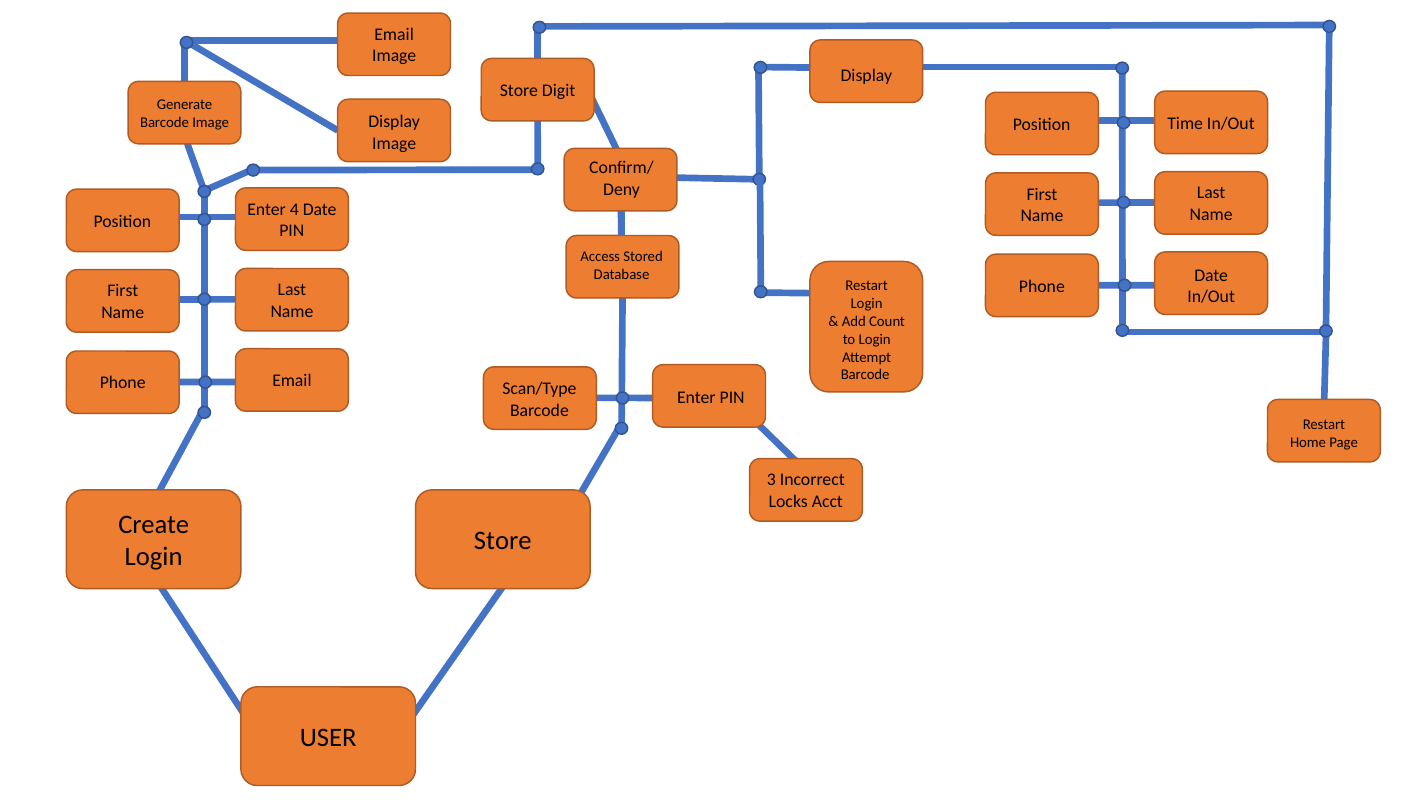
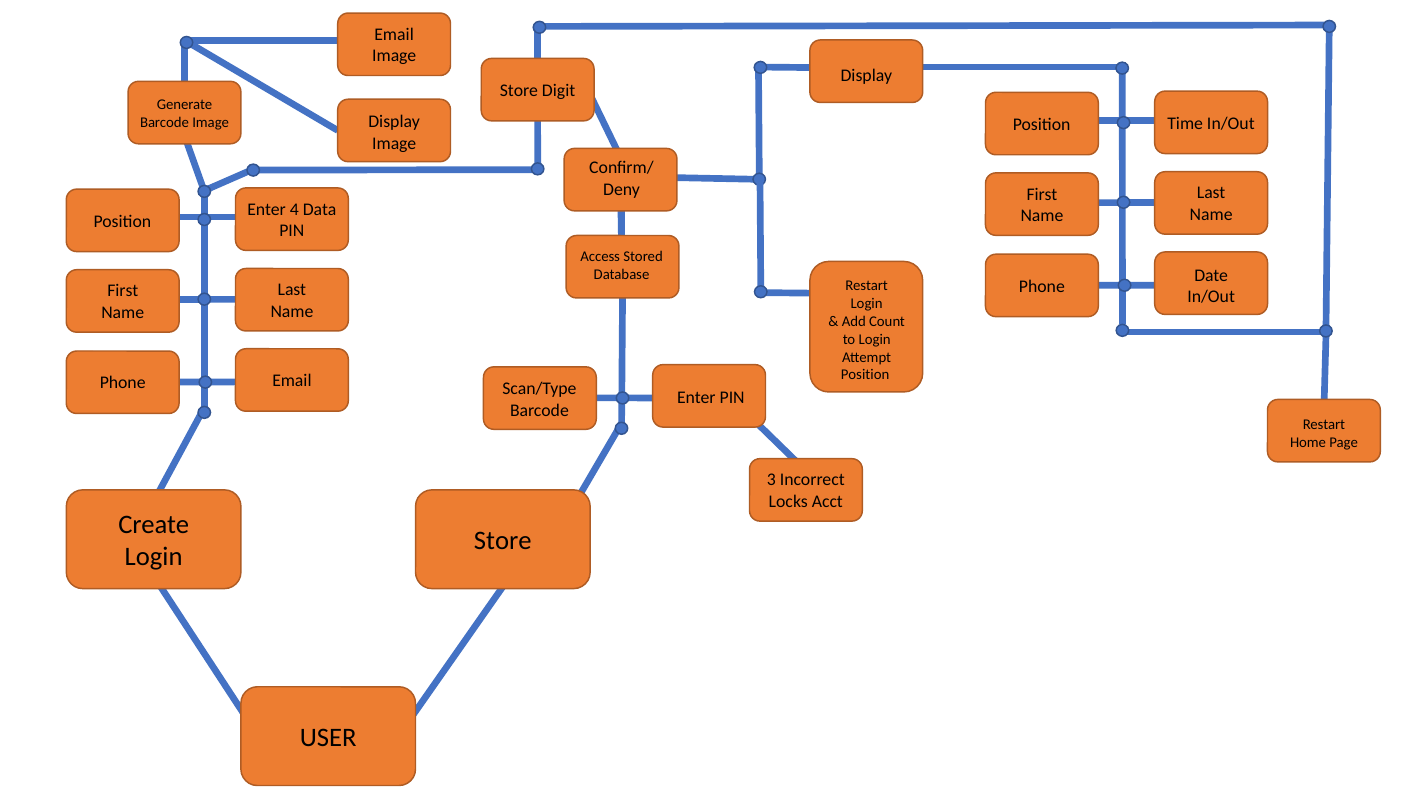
4 Date: Date -> Data
Barcode at (865, 375): Barcode -> Position
